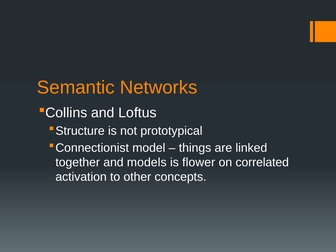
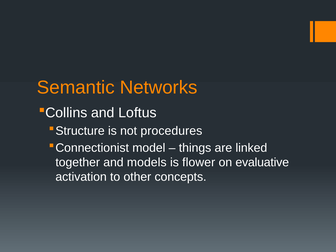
prototypical: prototypical -> procedures
correlated: correlated -> evaluative
